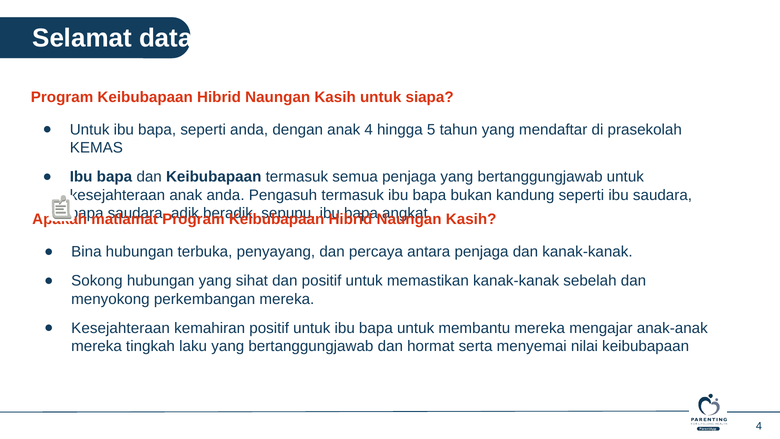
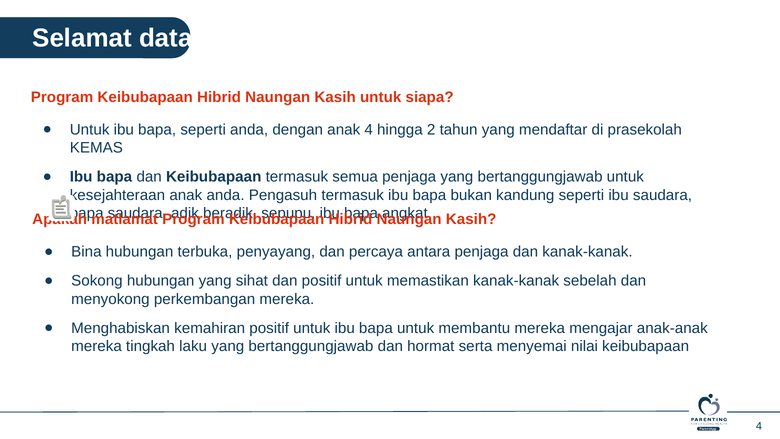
5: 5 -> 2
Kesejahteraan at (121, 328): Kesejahteraan -> Menghabiskan
